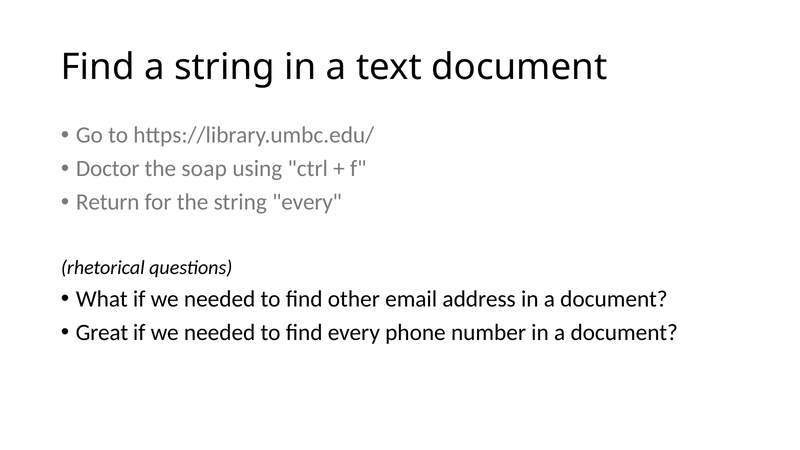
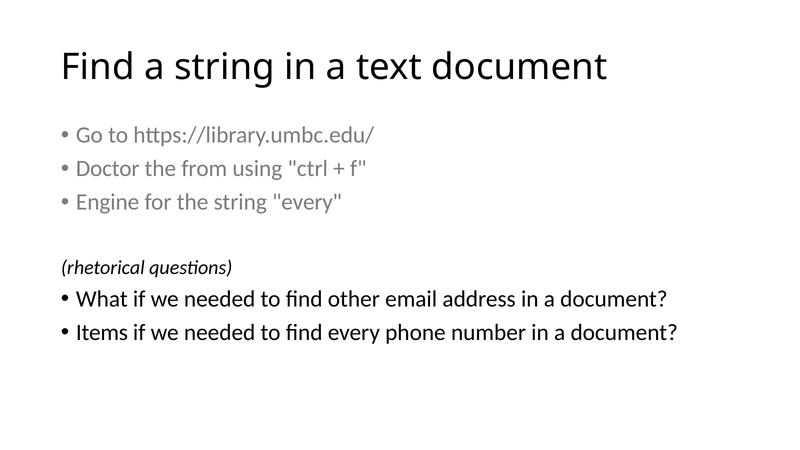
soap: soap -> from
Return: Return -> Engine
Great: Great -> Items
